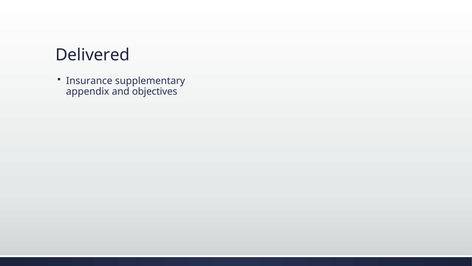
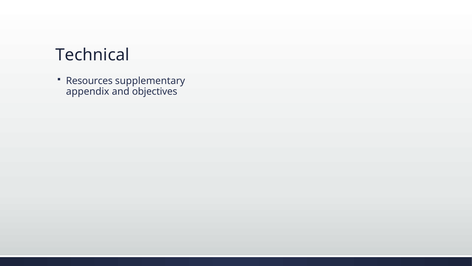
Delivered: Delivered -> Technical
Insurance: Insurance -> Resources
